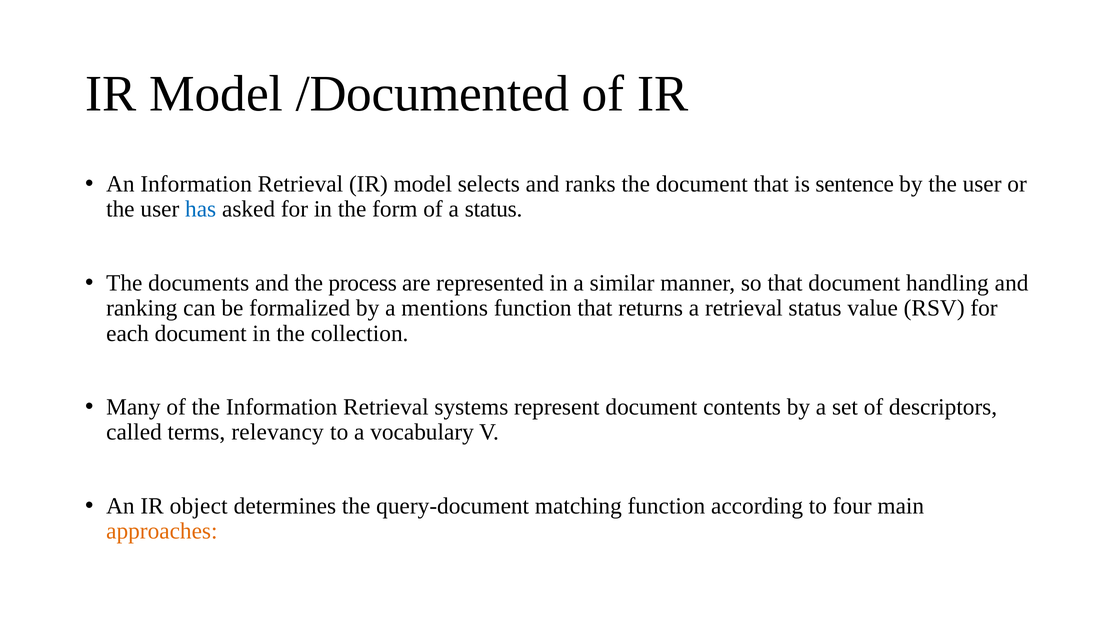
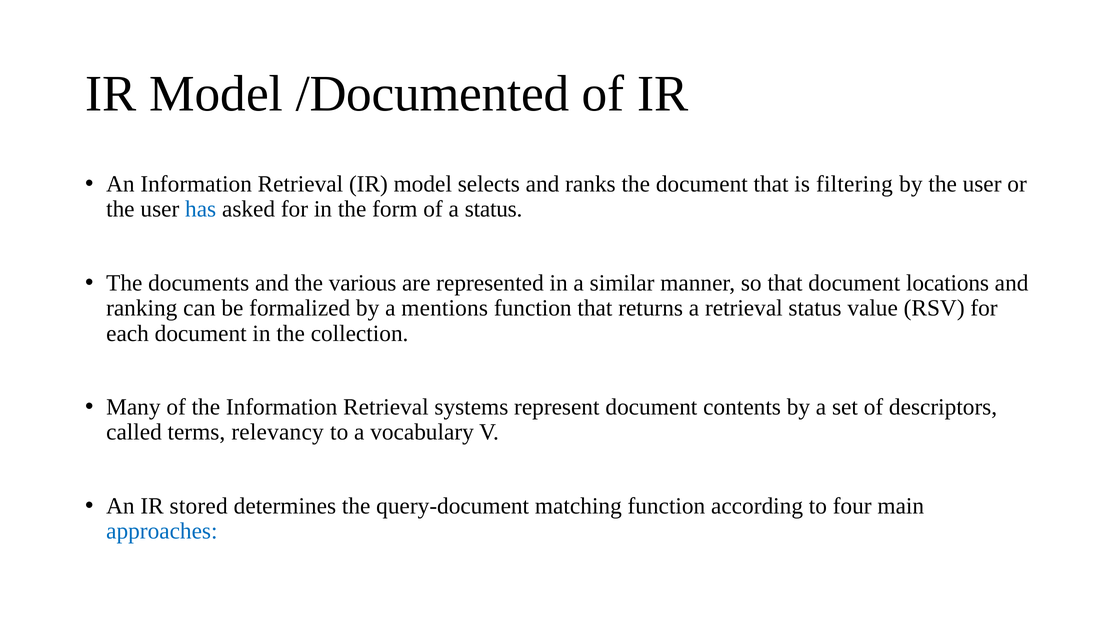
sentence: sentence -> filtering
process: process -> various
handling: handling -> locations
object: object -> stored
approaches colour: orange -> blue
